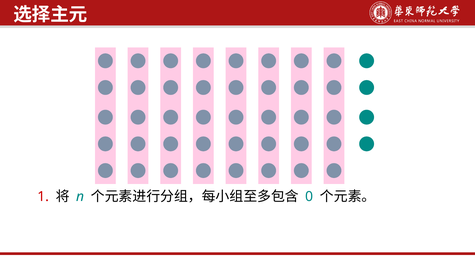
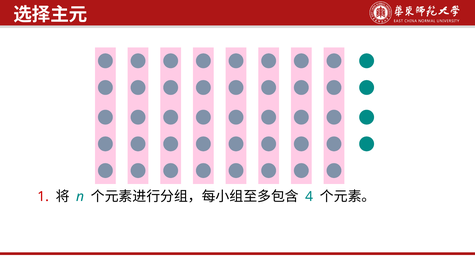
0: 0 -> 4
